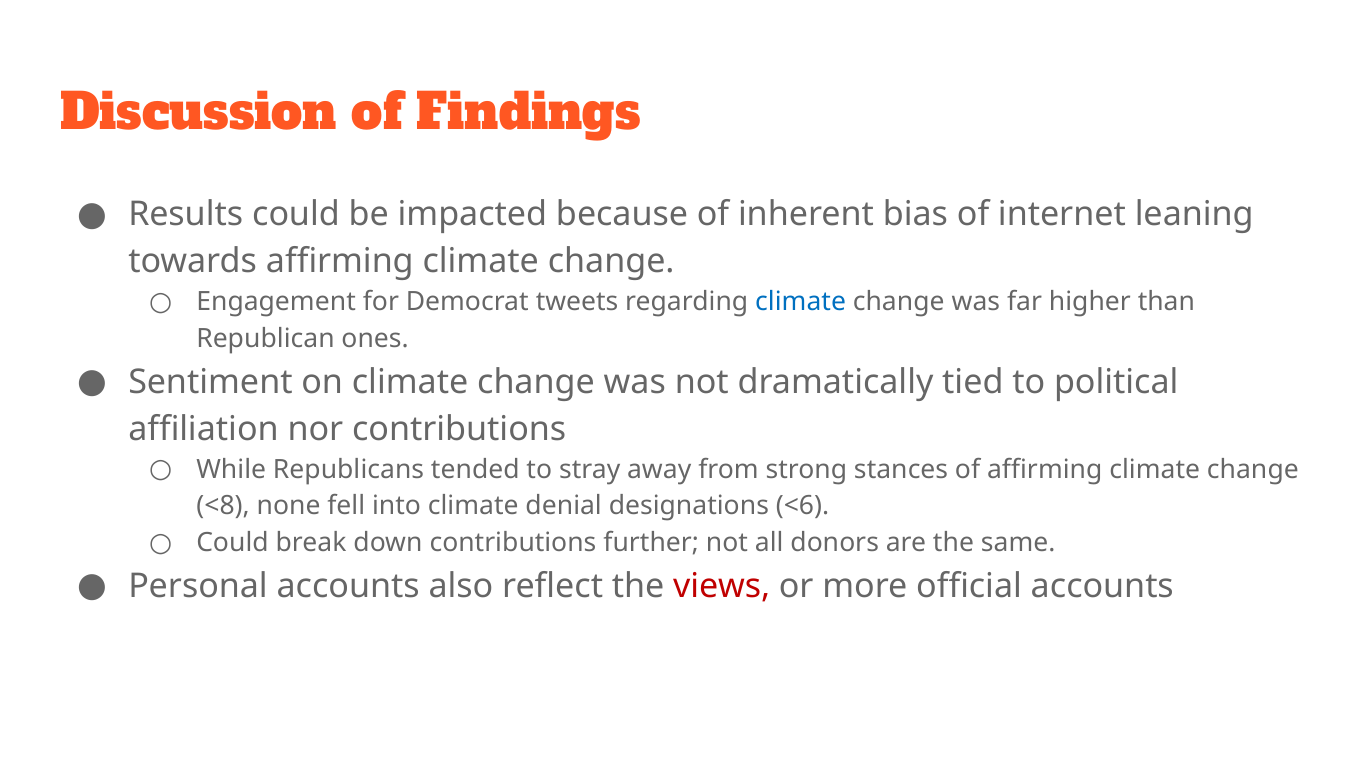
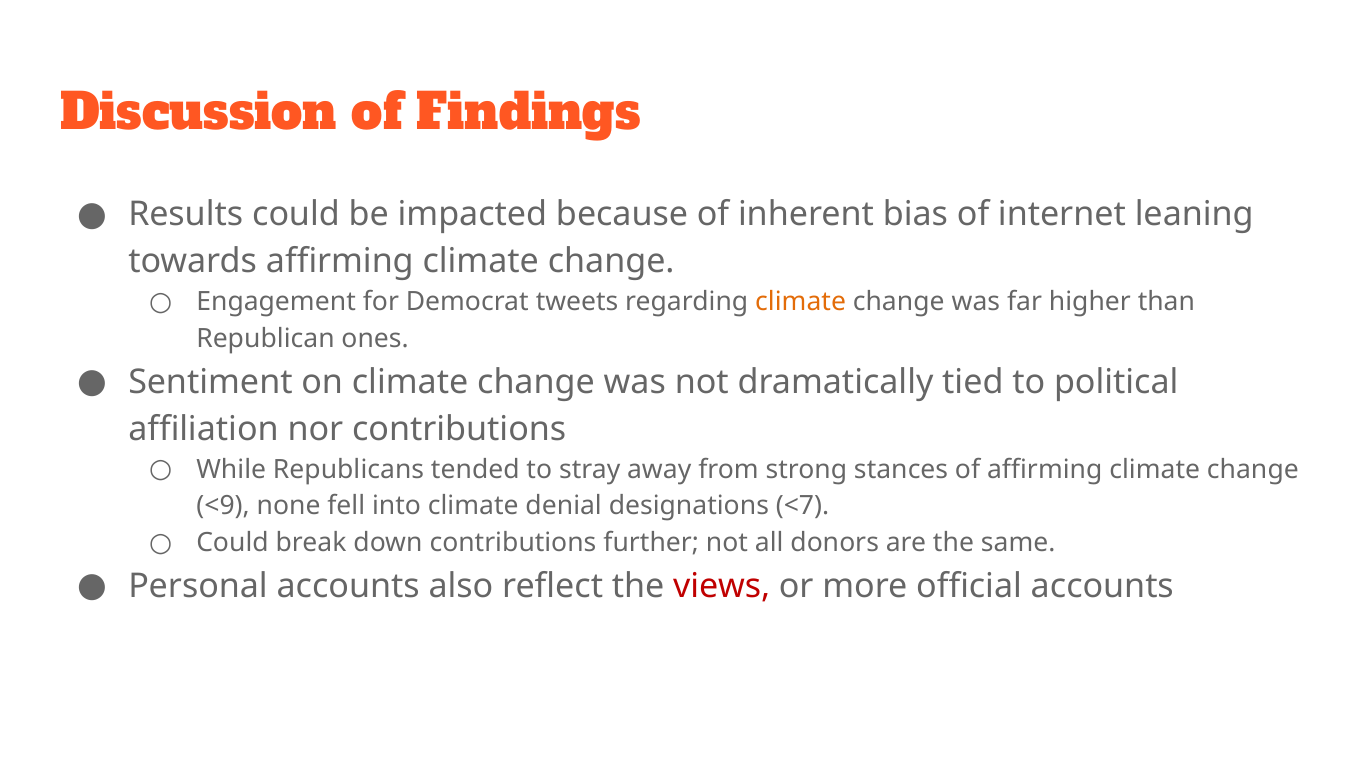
climate at (801, 302) colour: blue -> orange
<8: <8 -> <9
<6: <6 -> <7
